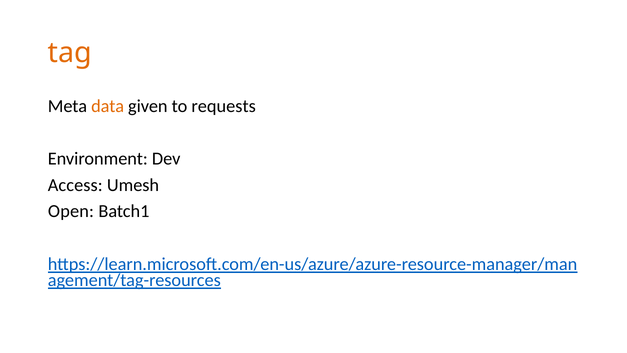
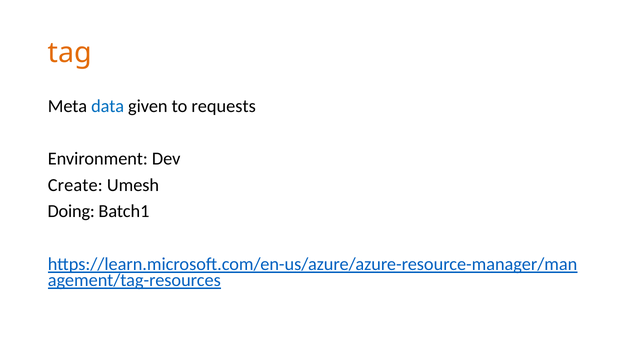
data colour: orange -> blue
Access: Access -> Create
Open: Open -> Doing
